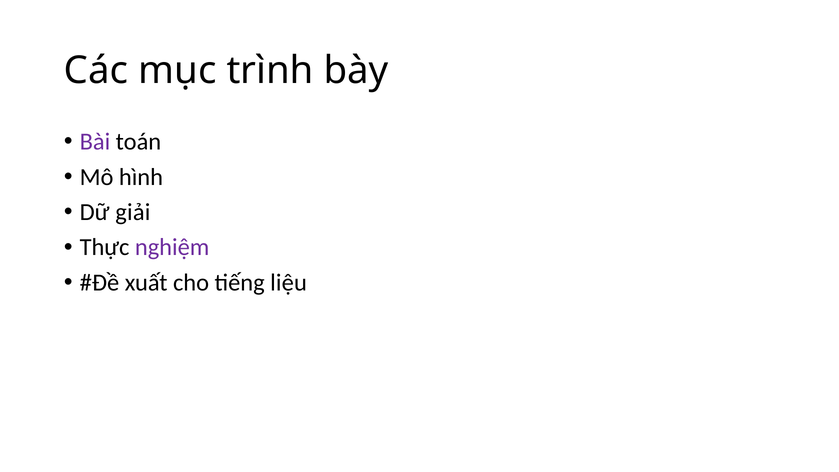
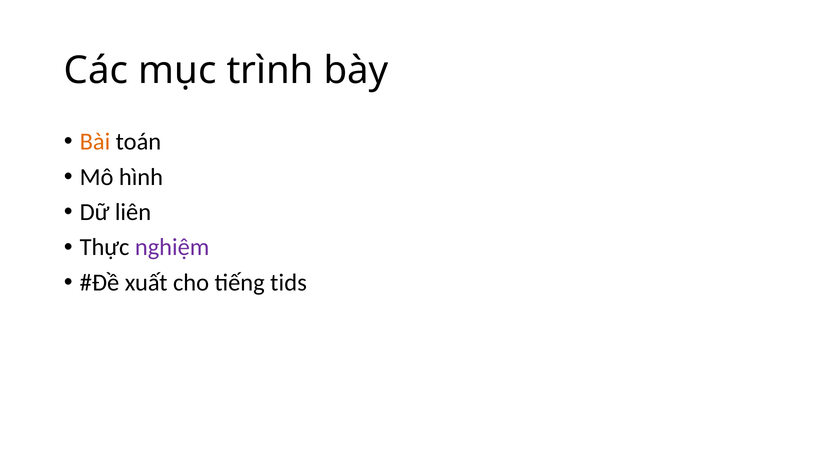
Bài colour: purple -> orange
giải: giải -> liên
liệu: liệu -> tids
